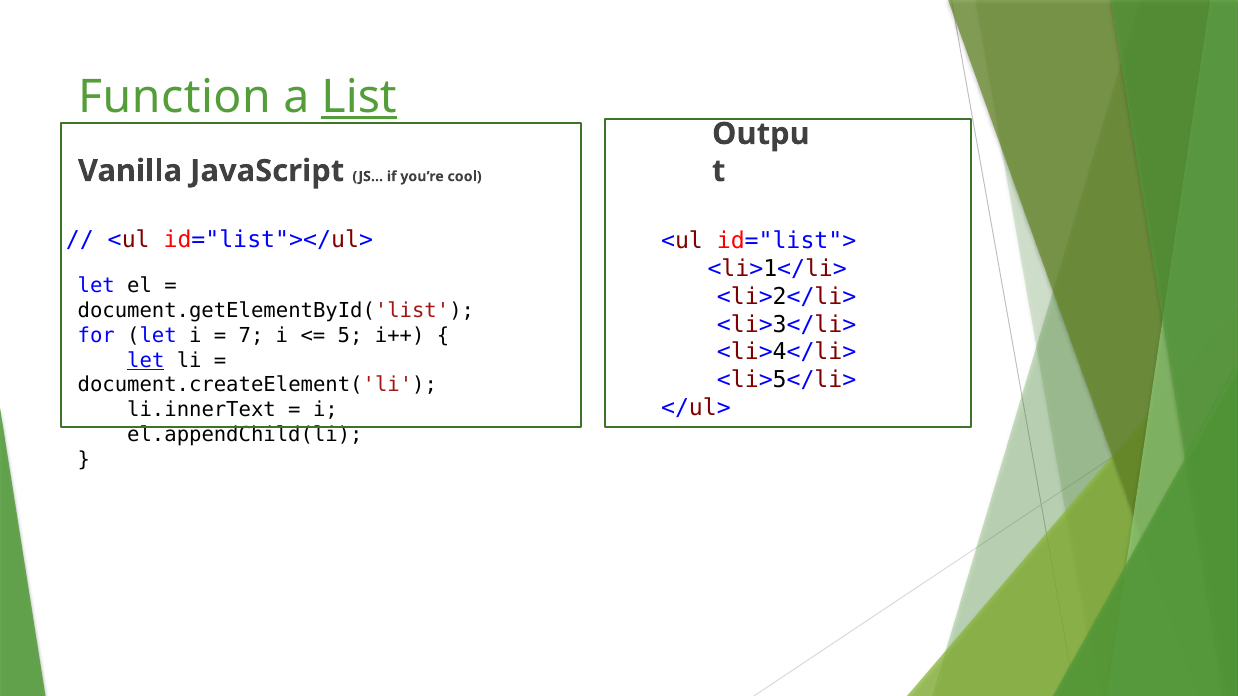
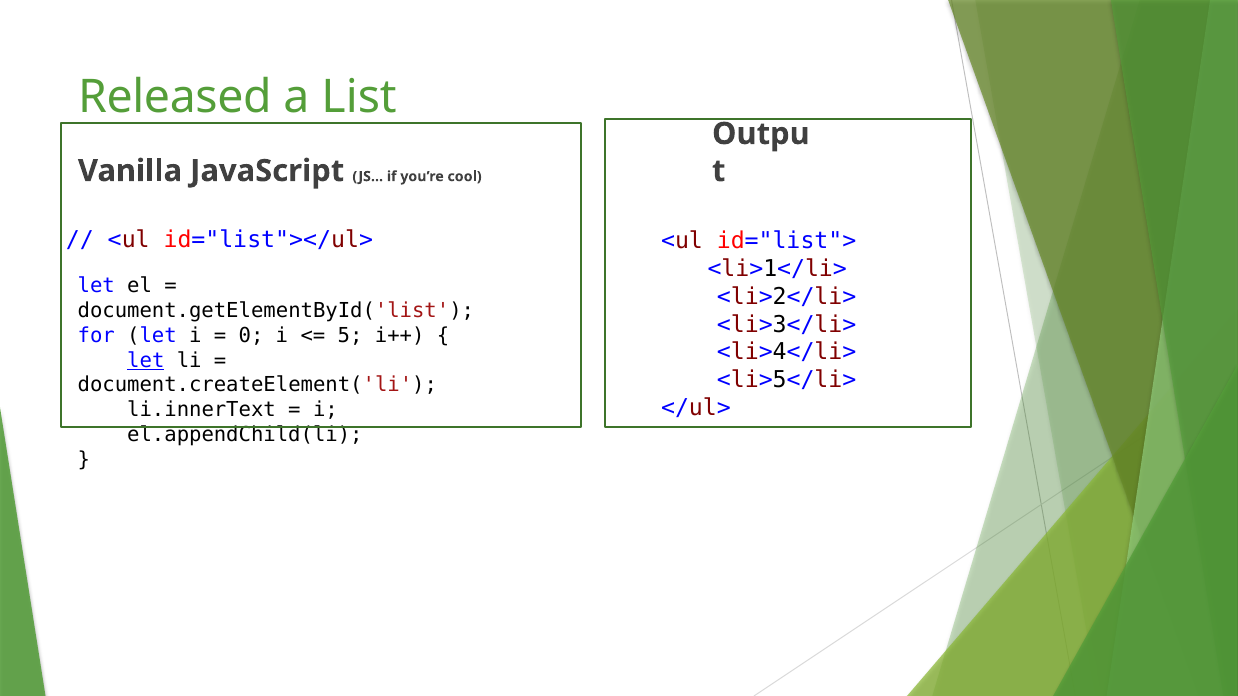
Function: Function -> Released
List underline: present -> none
7: 7 -> 0
